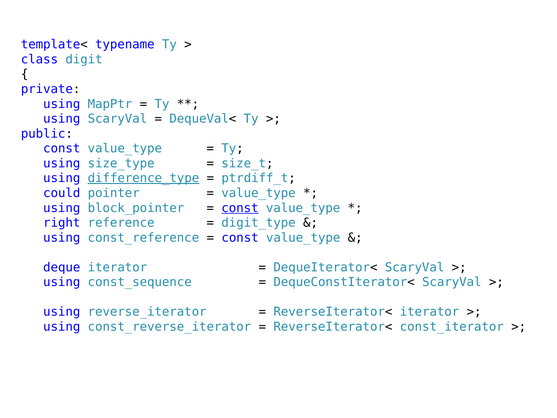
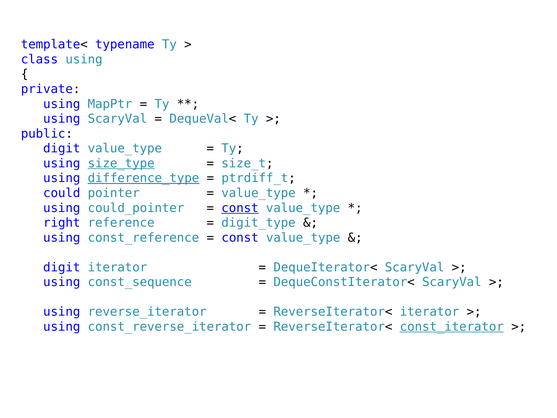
class digit: digit -> using
const at (62, 148): const -> digit
size_type underline: none -> present
block_pointer: block_pointer -> could_pointer
deque at (62, 267): deque -> digit
const_iterator underline: none -> present
